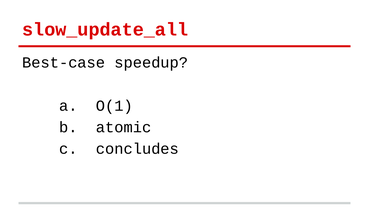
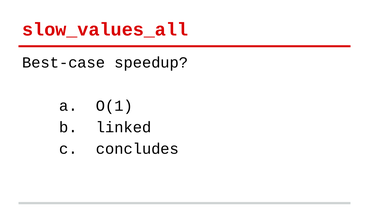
slow_update_all: slow_update_all -> slow_values_all
atomic: atomic -> linked
